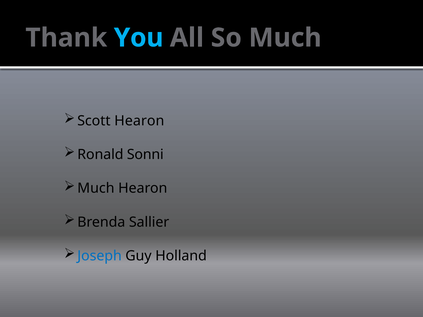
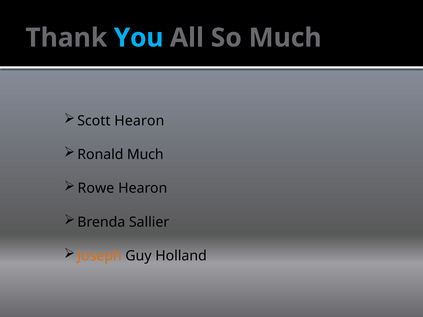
Ronald Sonni: Sonni -> Much
Much at (96, 188): Much -> Rowe
Joseph colour: blue -> orange
